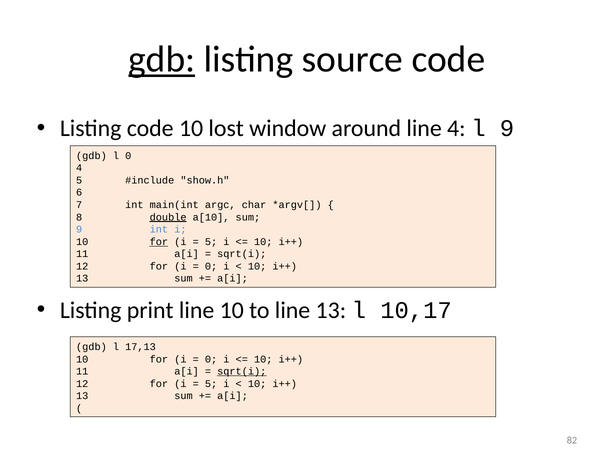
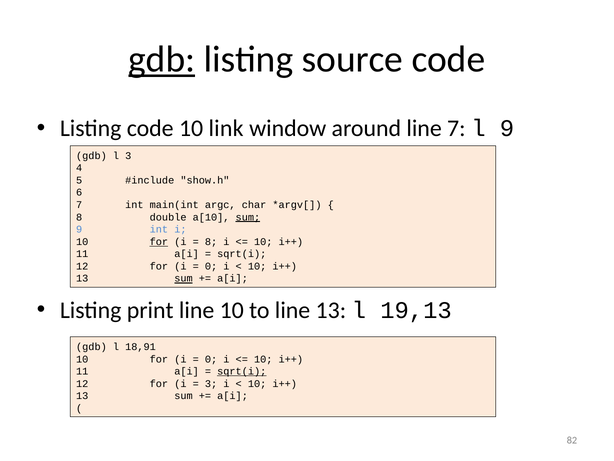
lost: lost -> link
line 4: 4 -> 7
l 0: 0 -> 3
double underline: present -> none
sum at (248, 217) underline: none -> present
5 at (211, 241): 5 -> 8
sum at (183, 278) underline: none -> present
10,17: 10,17 -> 19,13
17,13: 17,13 -> 18,91
5 at (211, 383): 5 -> 3
